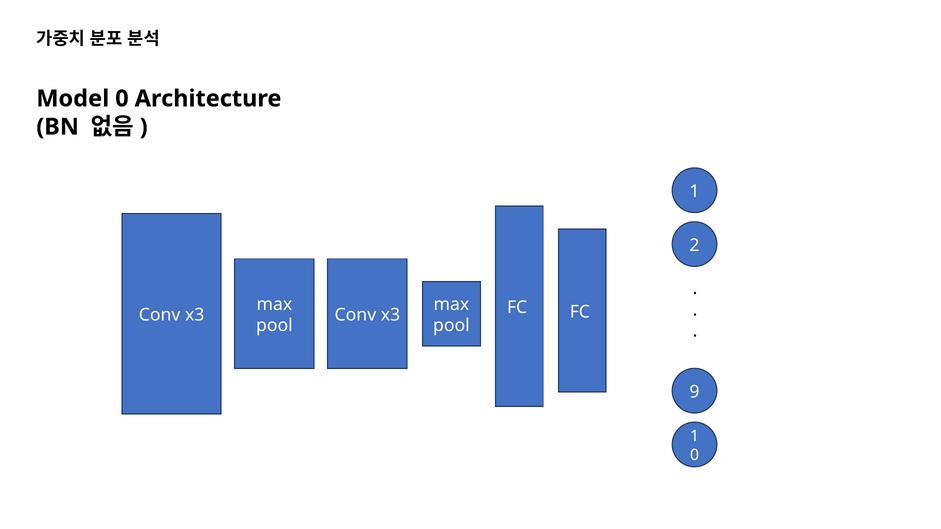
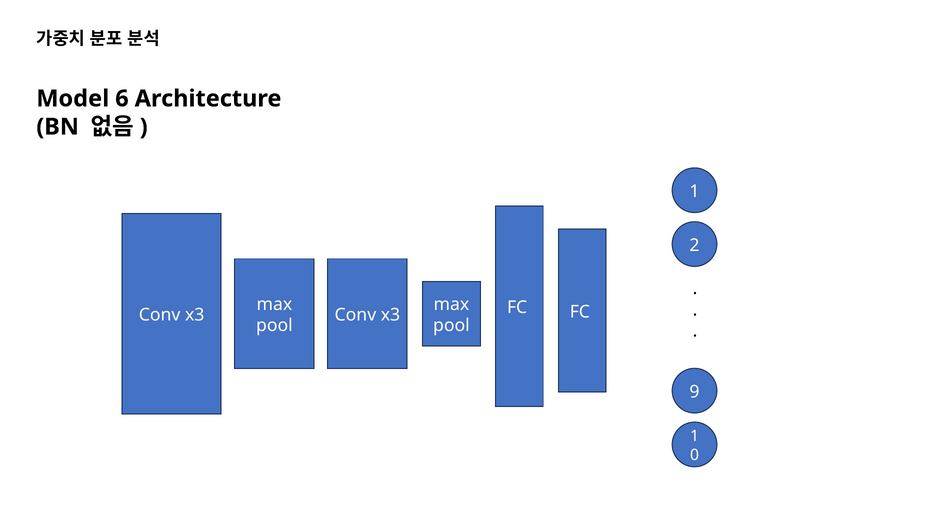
Model 0: 0 -> 6
